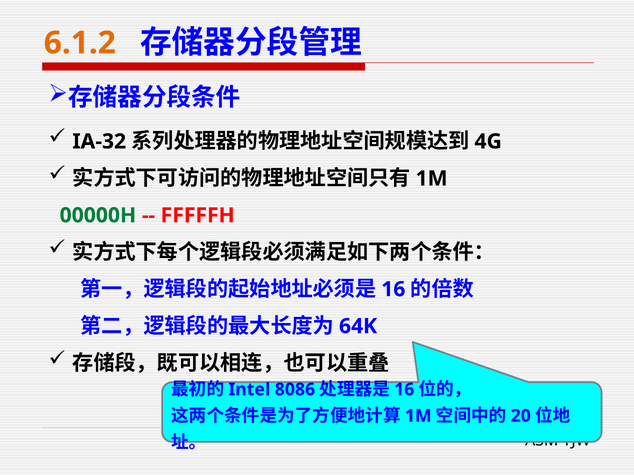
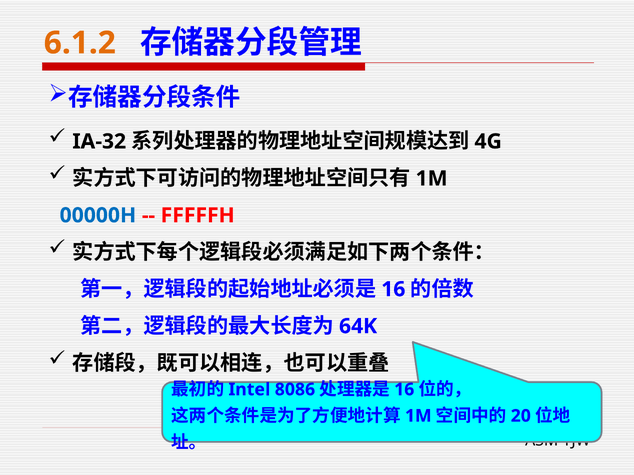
00000H colour: green -> blue
